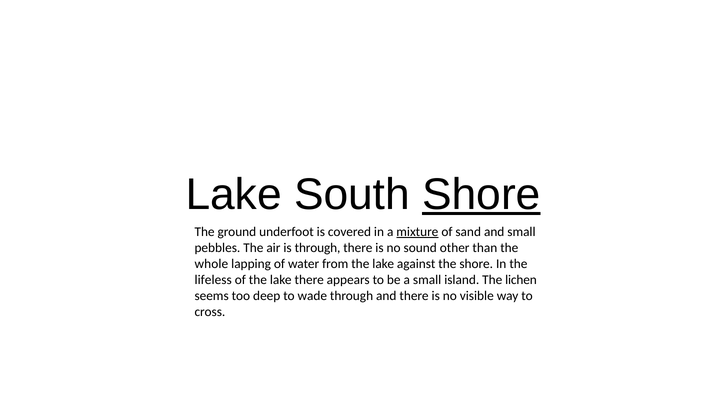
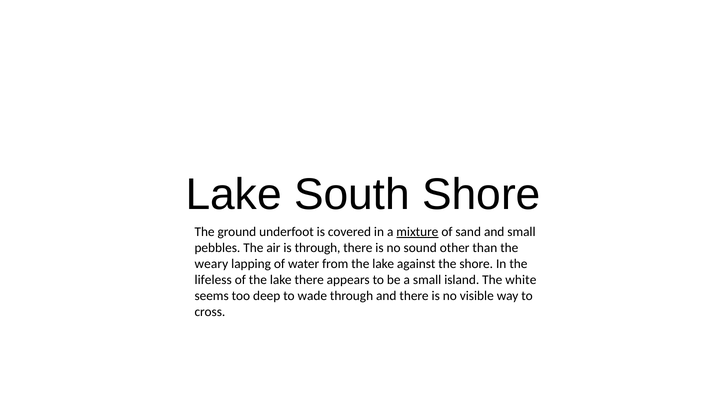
Shore at (481, 195) underline: present -> none
whole: whole -> weary
lichen: lichen -> white
